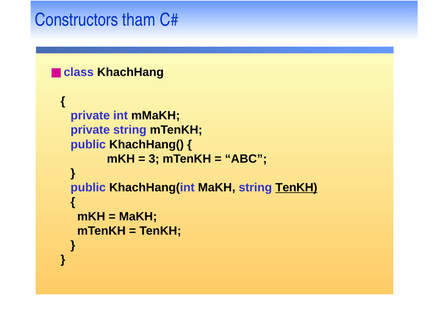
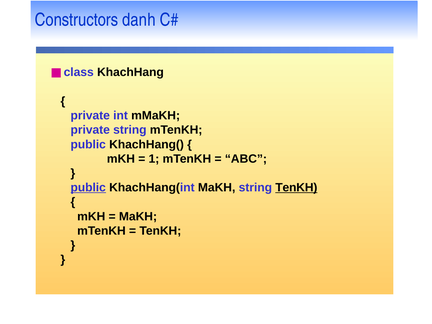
tham: tham -> danh
3: 3 -> 1
public at (88, 188) underline: none -> present
